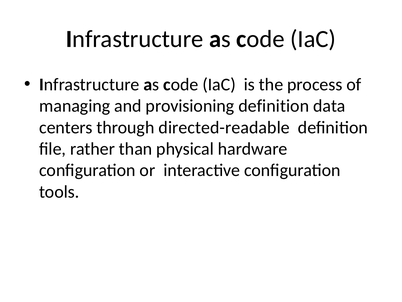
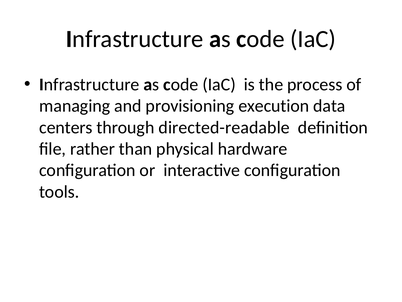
provisioning definition: definition -> execution
